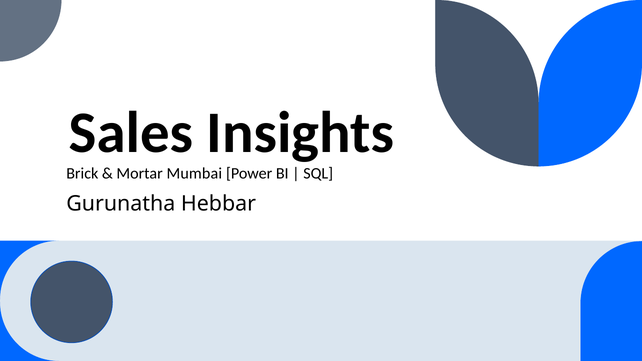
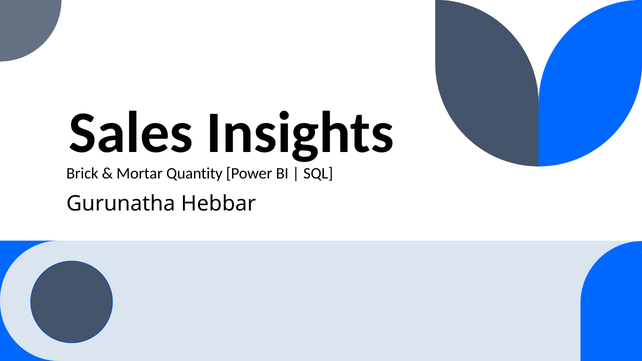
Mumbai: Mumbai -> Quantity
